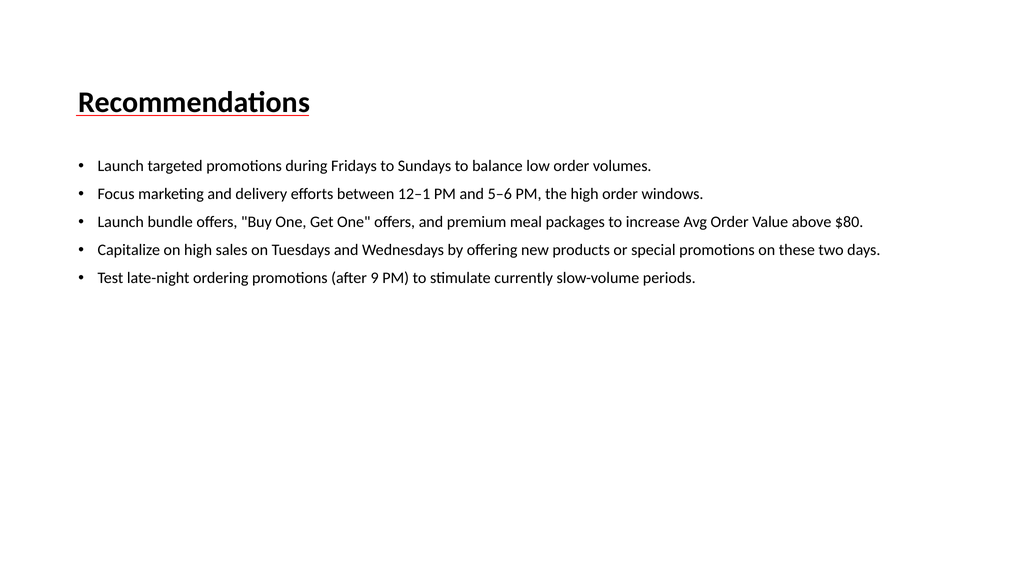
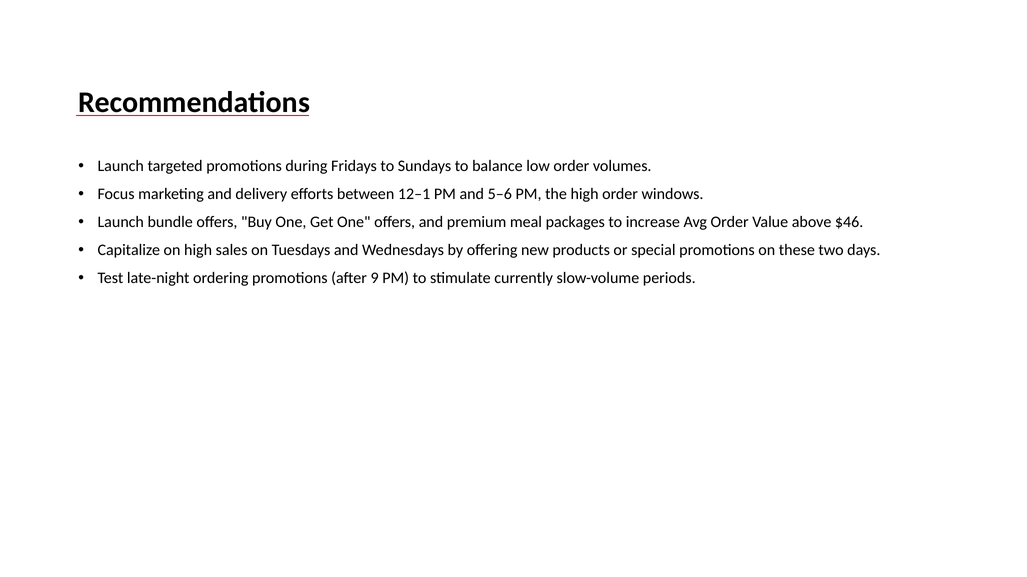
$80: $80 -> $46
